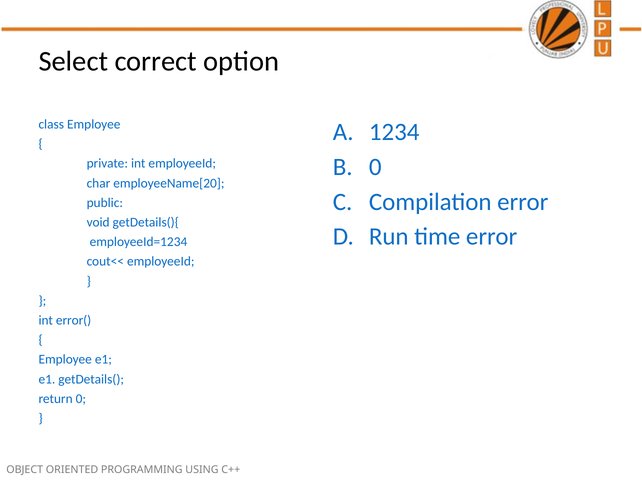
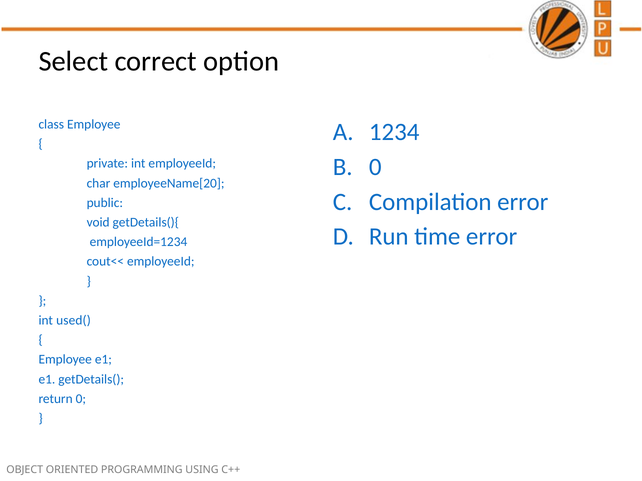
error(: error( -> used(
